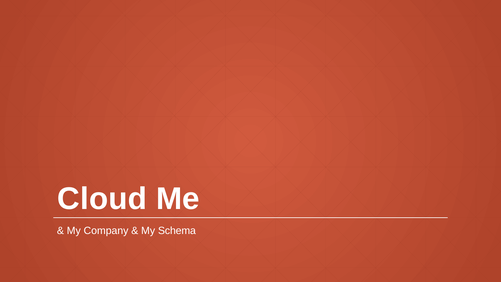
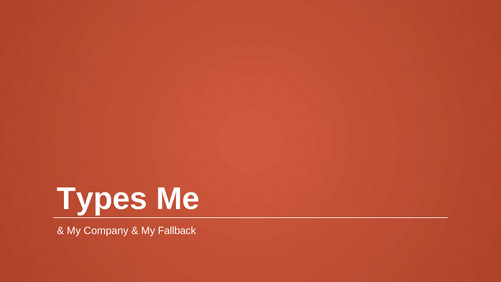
Cloud: Cloud -> Types
Schema: Schema -> Fallback
